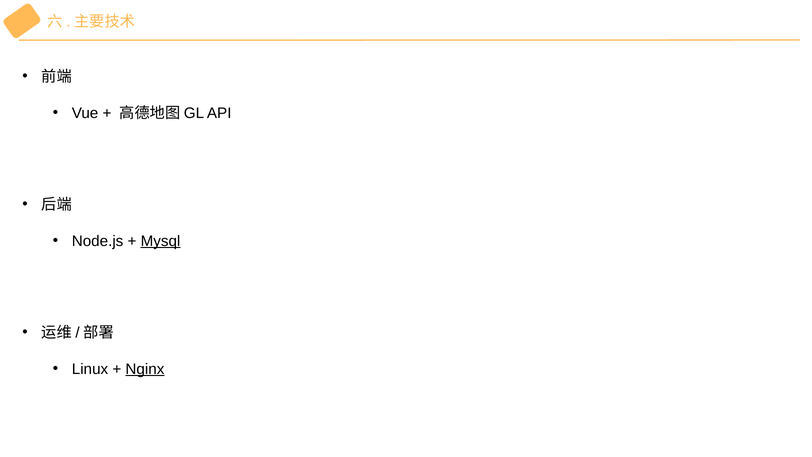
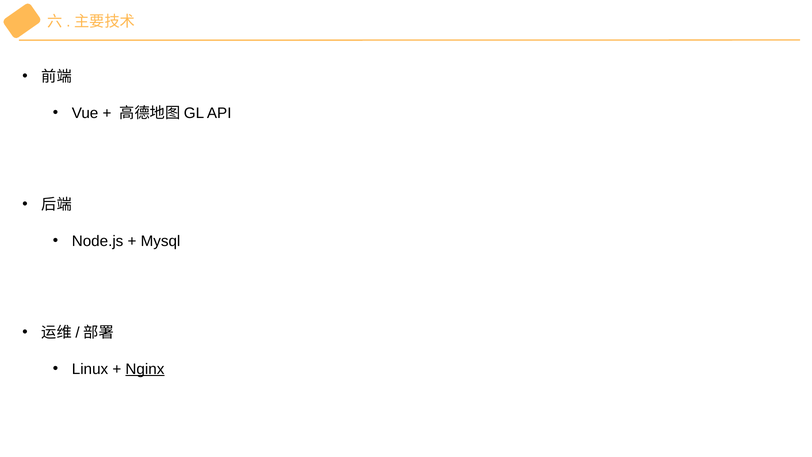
Mysql underline: present -> none
